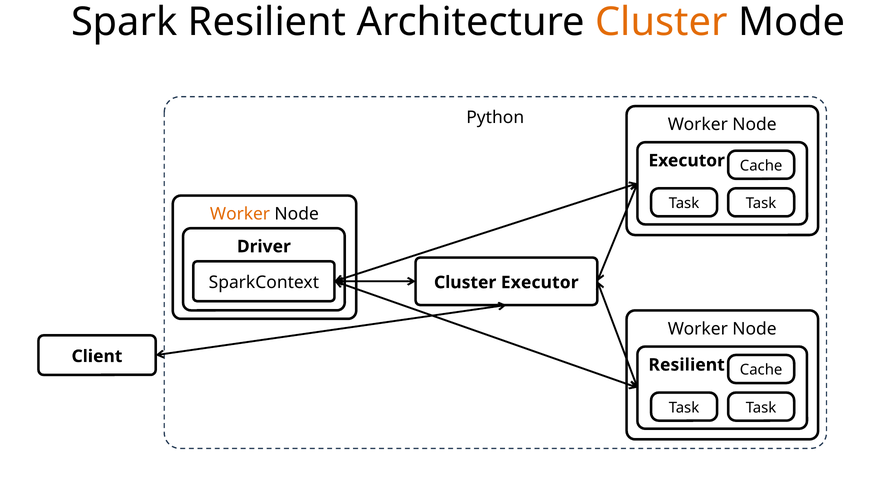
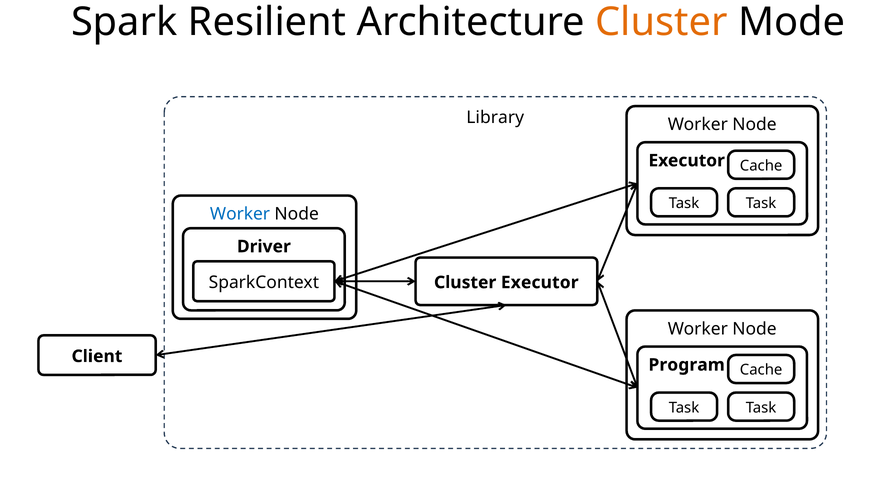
Python: Python -> Library
Worker at (240, 214) colour: orange -> blue
Resilient at (687, 365): Resilient -> Program
